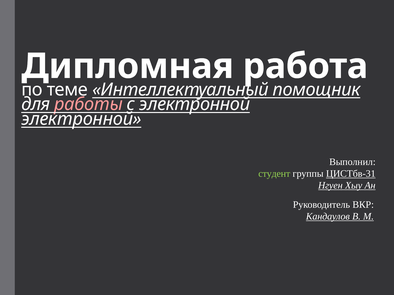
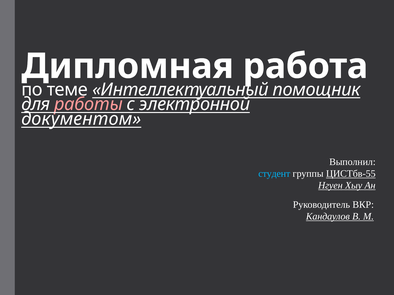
электронной at (81, 119): электронной -> документом
студент colour: light green -> light blue
ЦИСТбв-31: ЦИСТбв-31 -> ЦИСТбв-55
